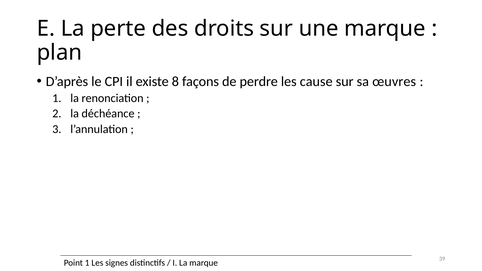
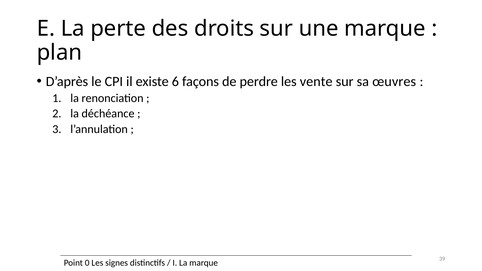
8: 8 -> 6
cause: cause -> vente
Point 1: 1 -> 0
